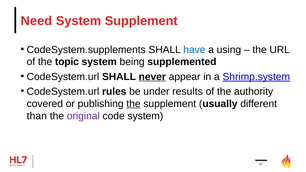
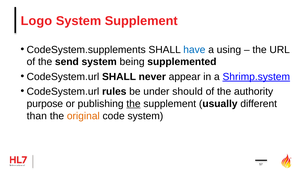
Need: Need -> Logo
topic: topic -> send
never underline: present -> none
results: results -> should
covered: covered -> purpose
original colour: purple -> orange
